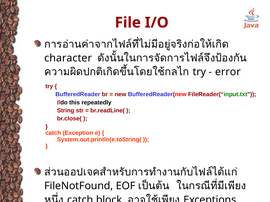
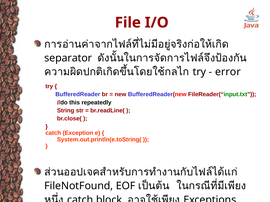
character: character -> separator
